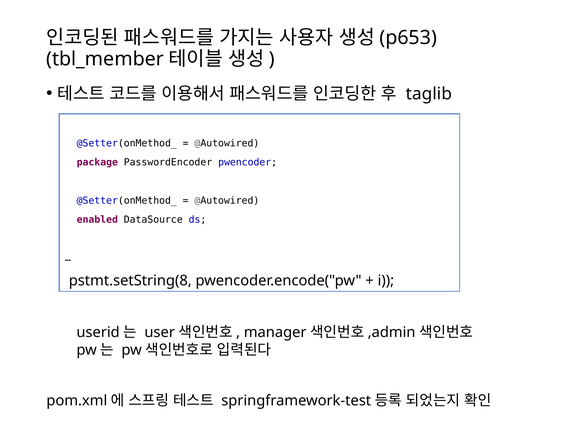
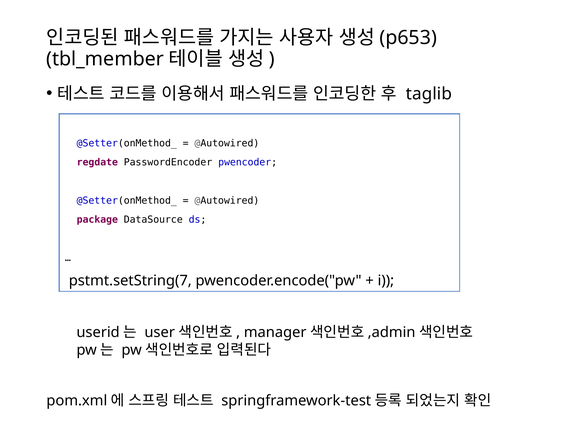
package: package -> regdate
enabled: enabled -> package
pstmt.setString(8: pstmt.setString(8 -> pstmt.setString(7
